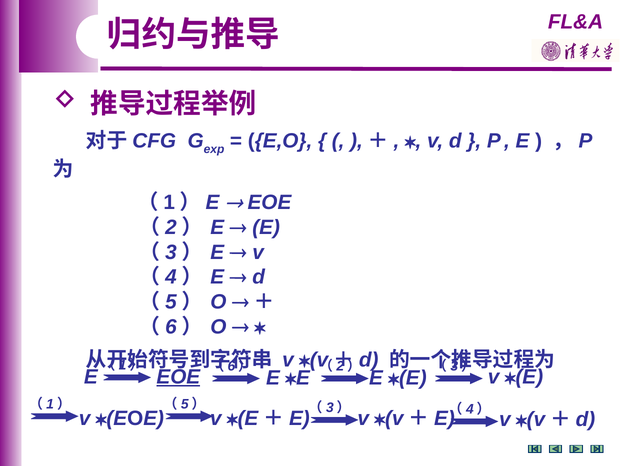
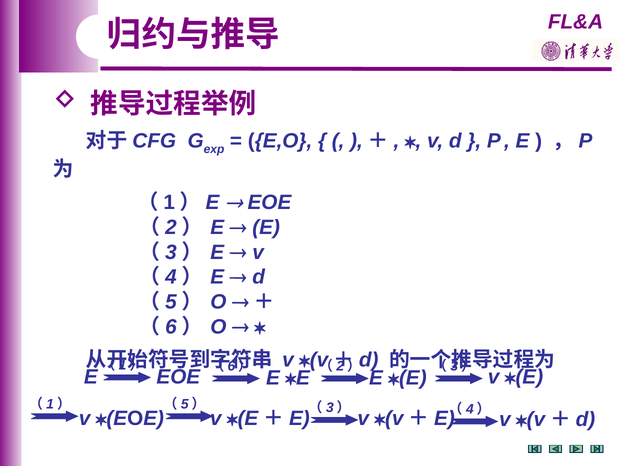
EOE at (178, 377) underline: present -> none
